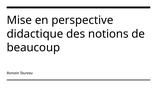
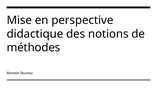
beaucoup: beaucoup -> méthodes
